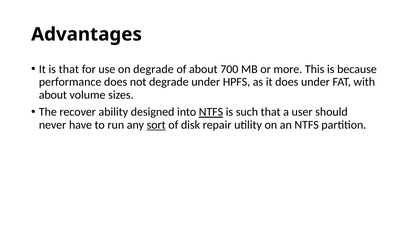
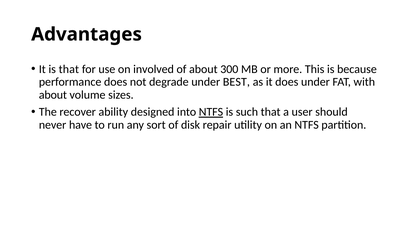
on degrade: degrade -> involved
700: 700 -> 300
HPFS: HPFS -> BEST
sort underline: present -> none
